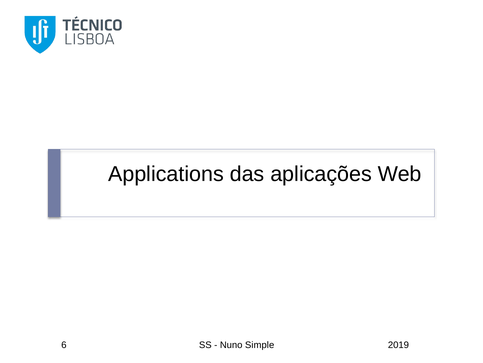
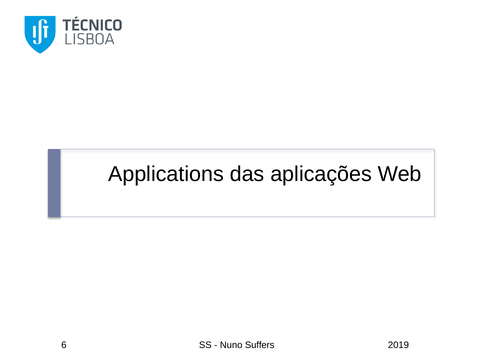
Simple: Simple -> Suffers
